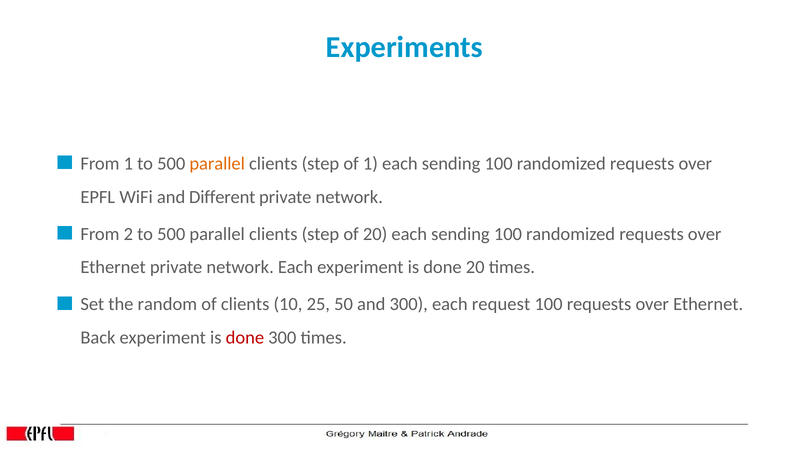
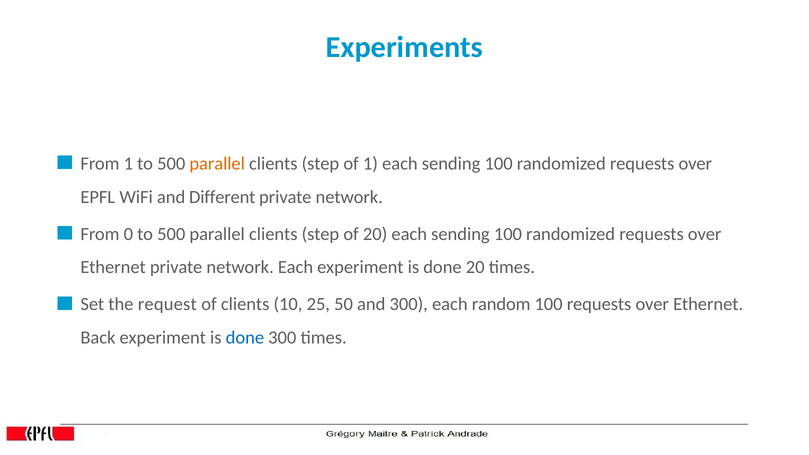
2: 2 -> 0
random: random -> request
request: request -> random
done at (245, 338) colour: red -> blue
